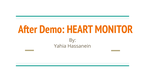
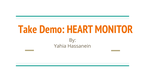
After: After -> Take
